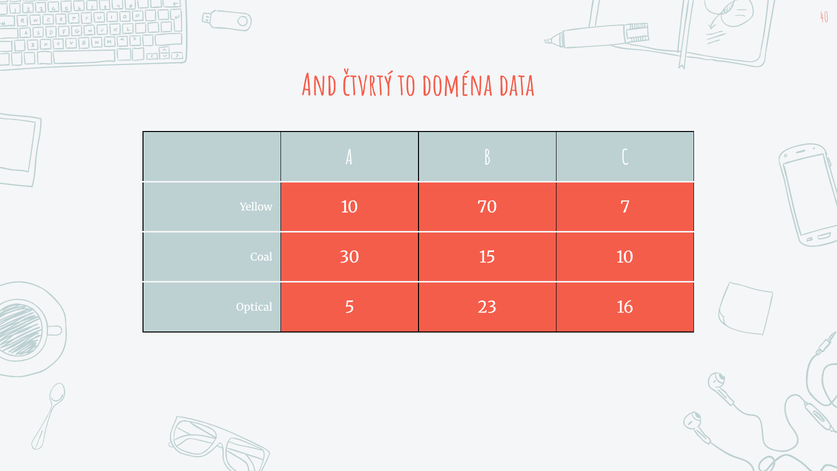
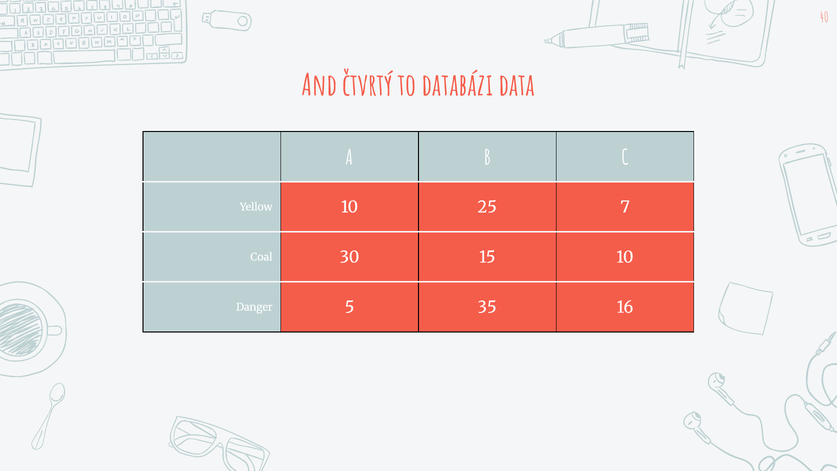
doména: doména -> databázi
70: 70 -> 25
Optical: Optical -> Danger
23: 23 -> 35
